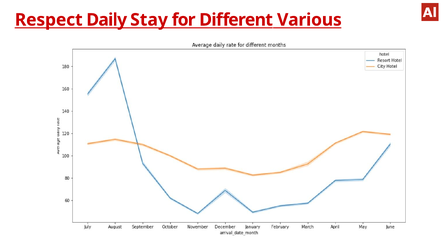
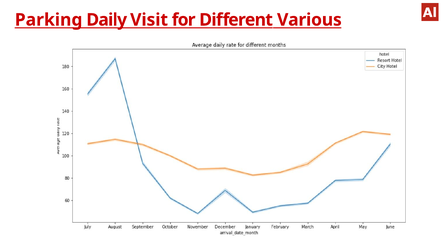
Respect: Respect -> Parking
Stay: Stay -> Visit
